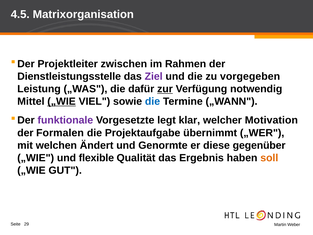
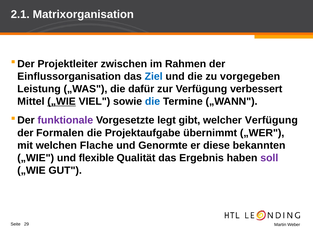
4.5: 4.5 -> 2.1
Dienstleistungsstelle: Dienstleistungsstelle -> Einflussorganisation
Ziel colour: purple -> blue
zur underline: present -> none
notwendig: notwendig -> verbessert
klar: klar -> gibt
welcher Motivation: Motivation -> Verfügung
Ändert: Ändert -> Flache
gegenüber: gegenüber -> bekannten
soll colour: orange -> purple
